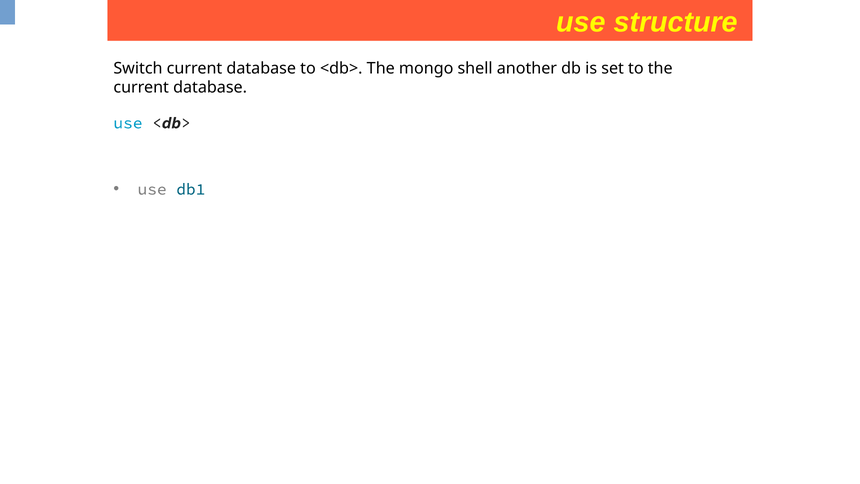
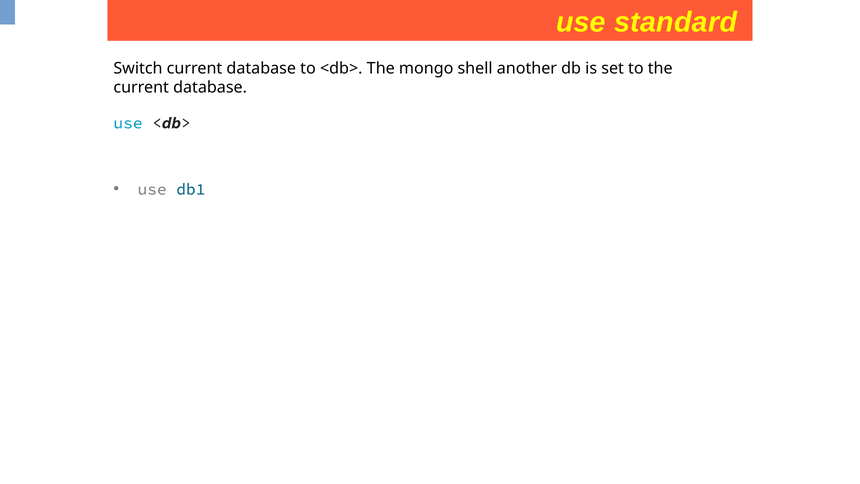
structure: structure -> standard
